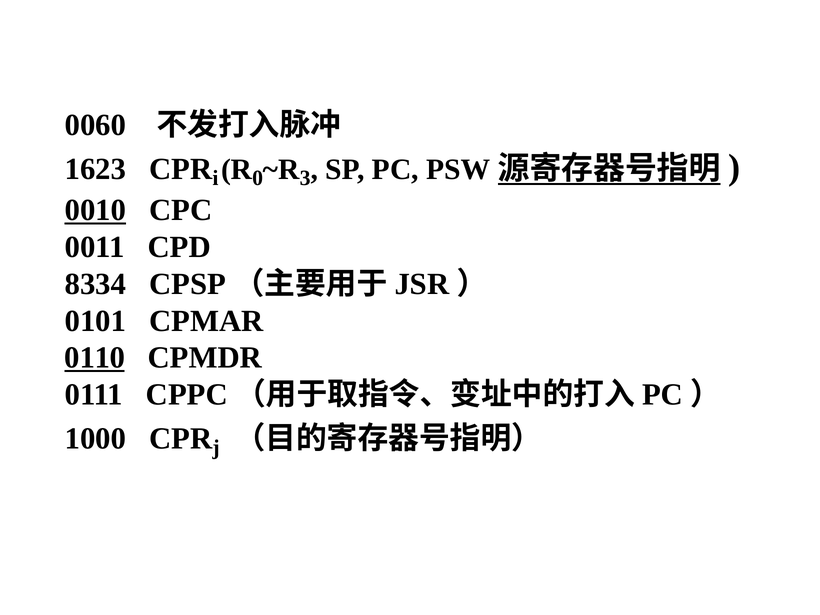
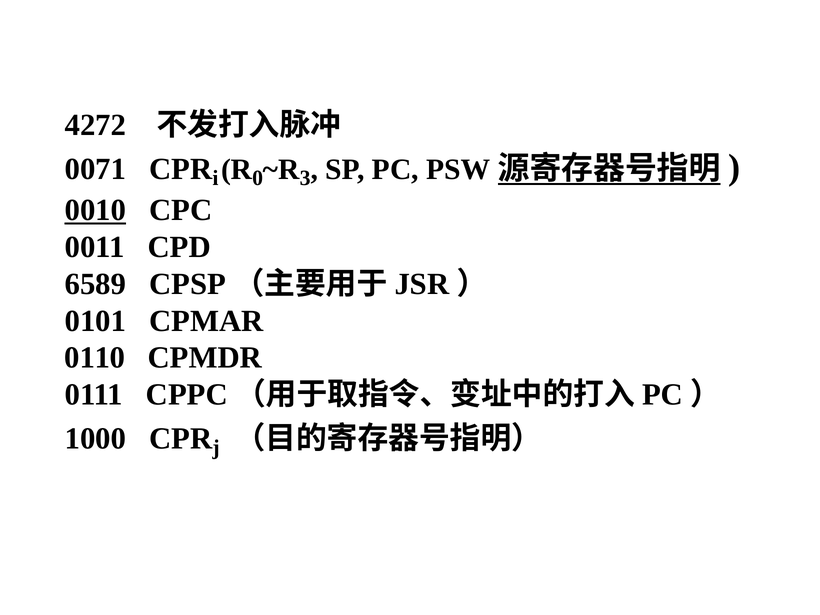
0060: 0060 -> 4272
1623: 1623 -> 0071
8334: 8334 -> 6589
0110 underline: present -> none
